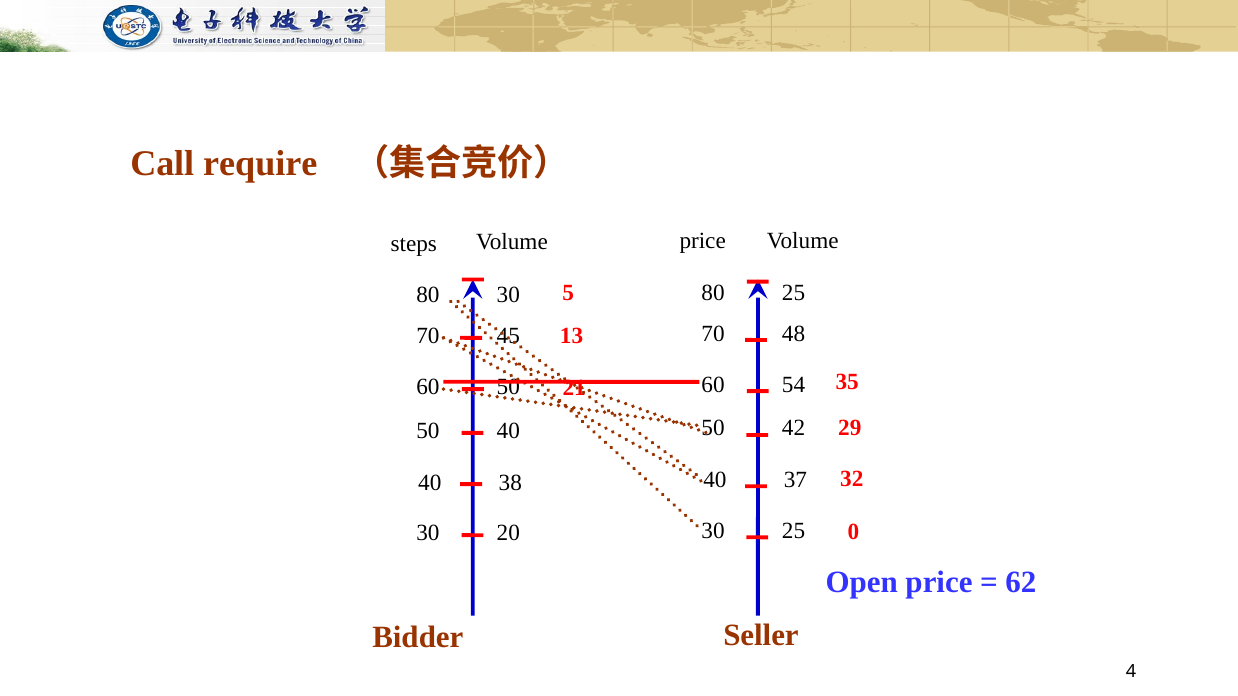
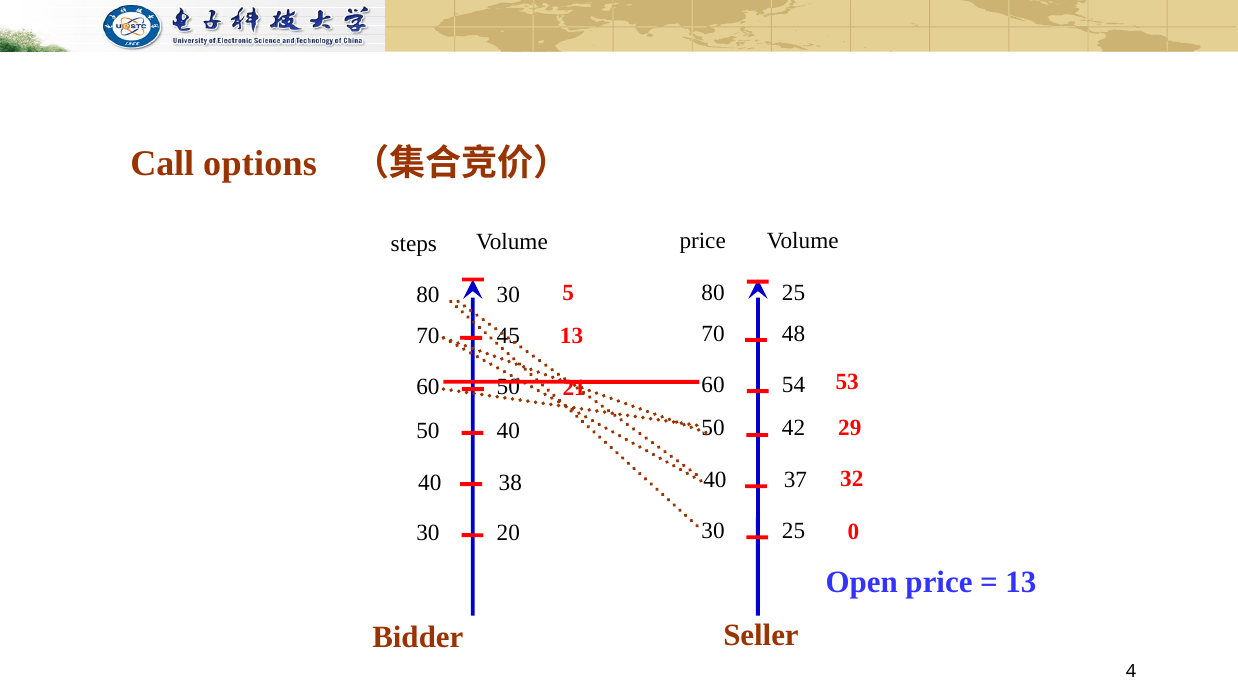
require: require -> options
35: 35 -> 53
62 at (1021, 583): 62 -> 13
